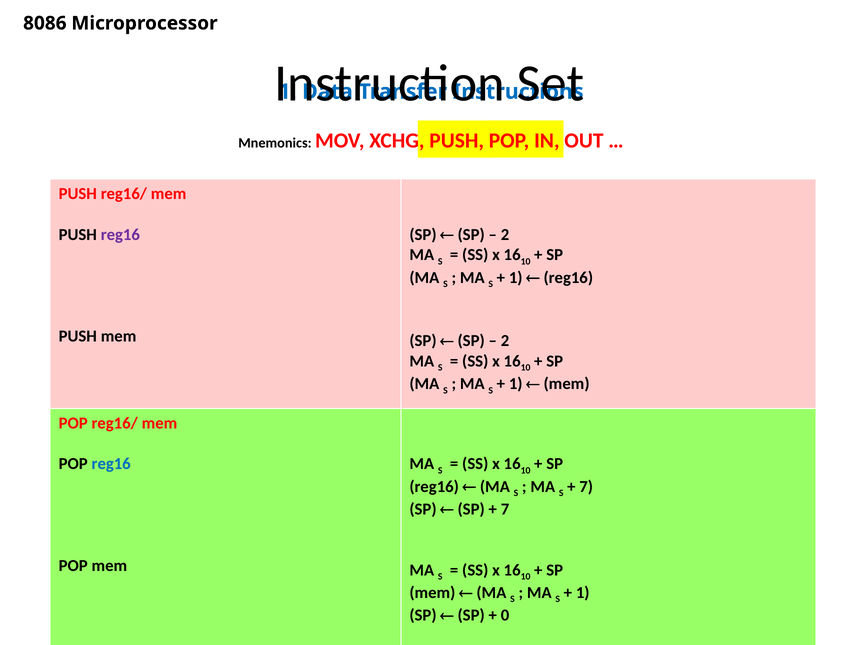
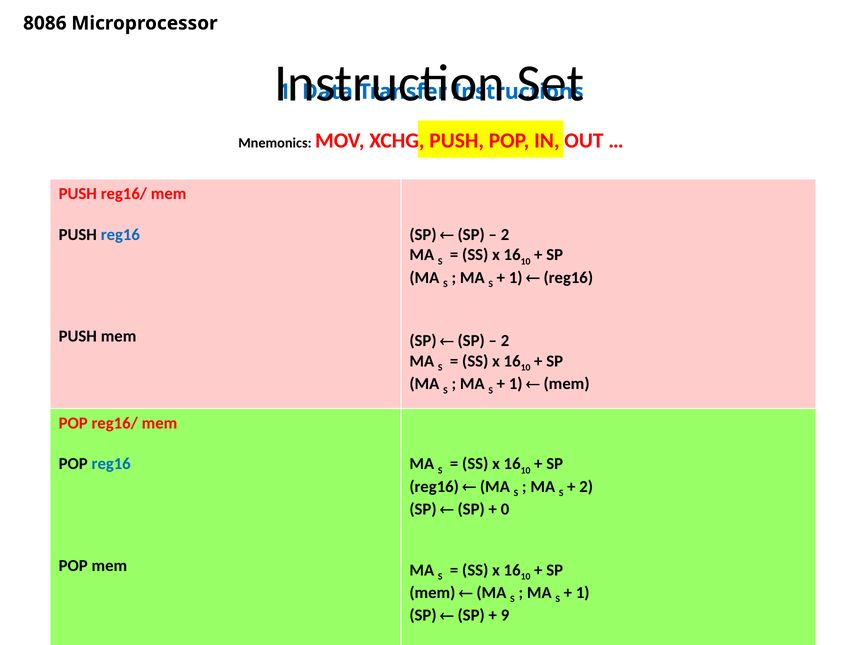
reg16 at (120, 234) colour: purple -> blue
7 at (586, 486): 7 -> 2
7 at (505, 509): 7 -> 0
0: 0 -> 9
